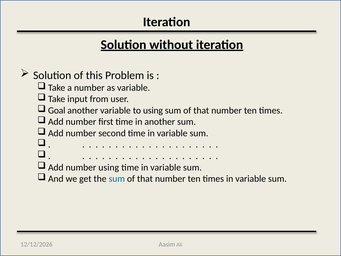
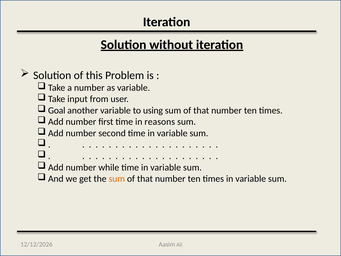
in another: another -> reasons
number using: using -> while
sum at (117, 179) colour: blue -> orange
